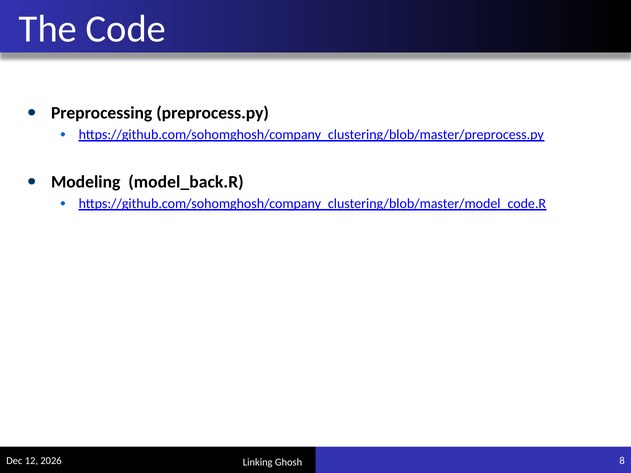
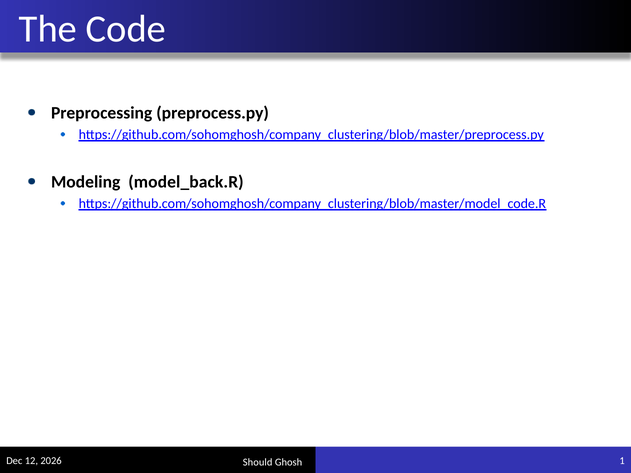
8: 8 -> 1
Linking: Linking -> Should
